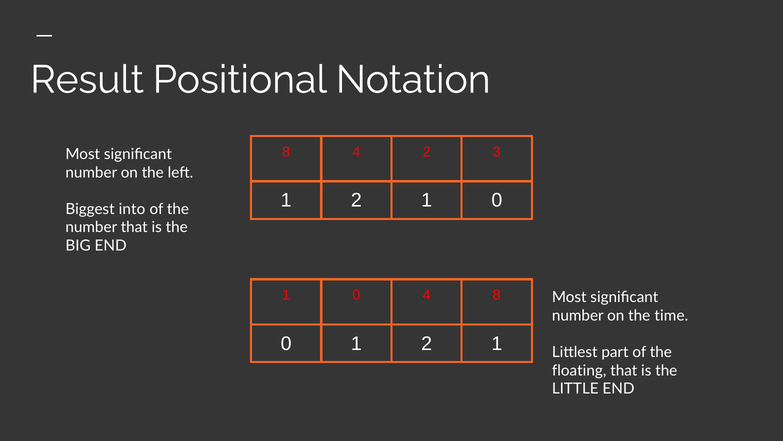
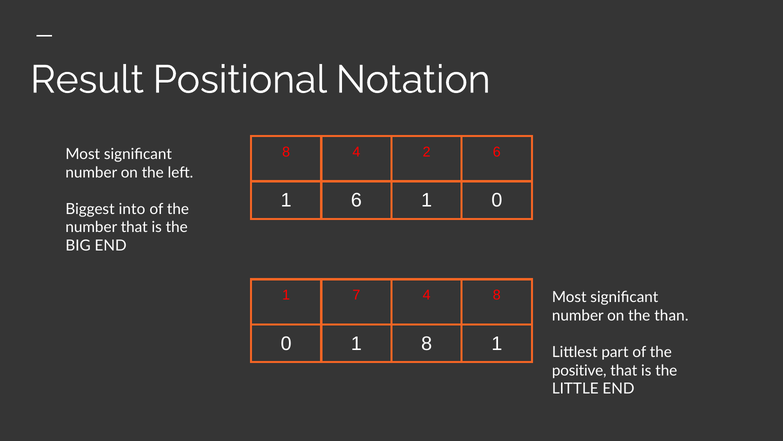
2 3: 3 -> 6
2 at (356, 200): 2 -> 6
0 at (356, 295): 0 -> 7
time: time -> than
0 1 2: 2 -> 8
floating: floating -> positive
